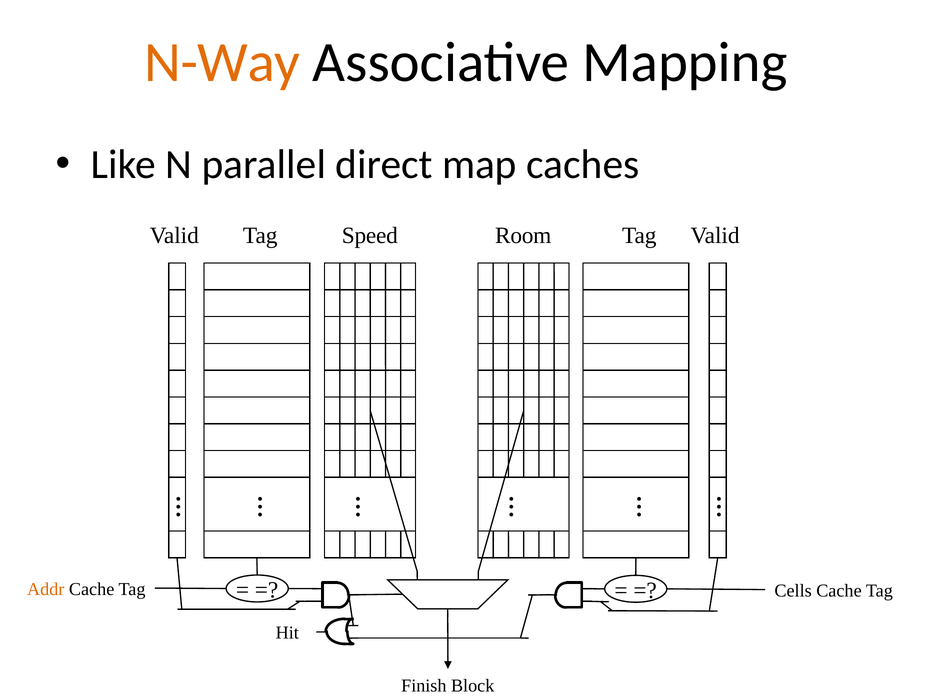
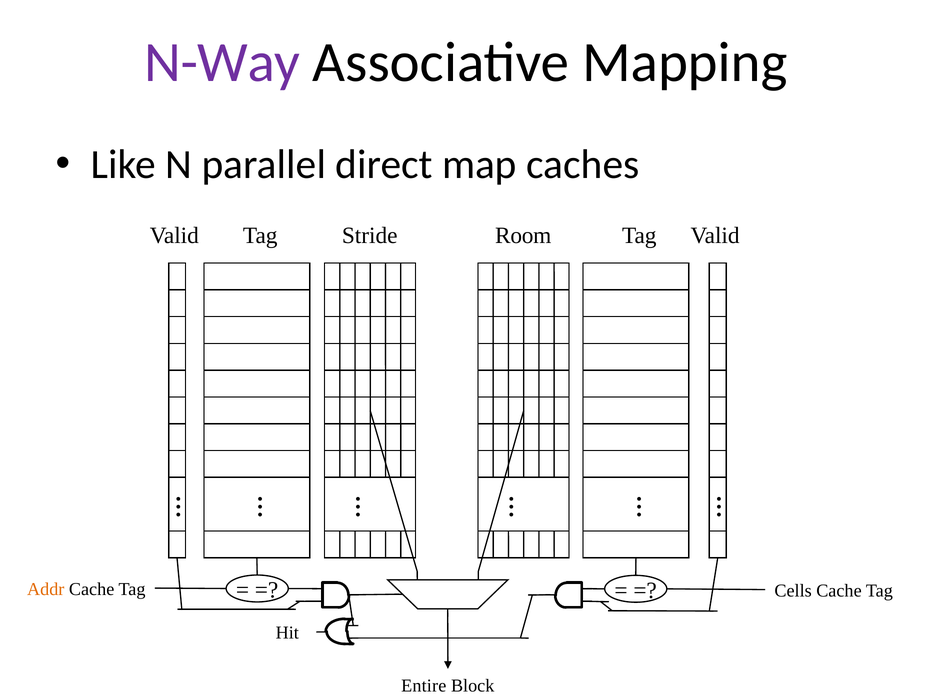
N-Way colour: orange -> purple
Speed: Speed -> Stride
Finish: Finish -> Entire
